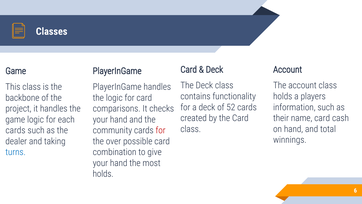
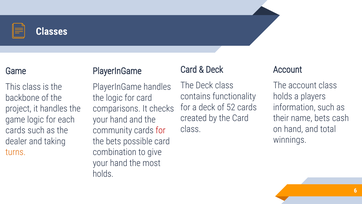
name card: card -> bets
the over: over -> bets
turns colour: blue -> orange
